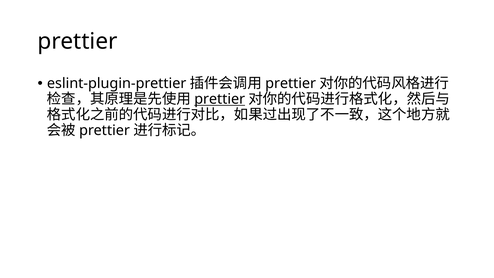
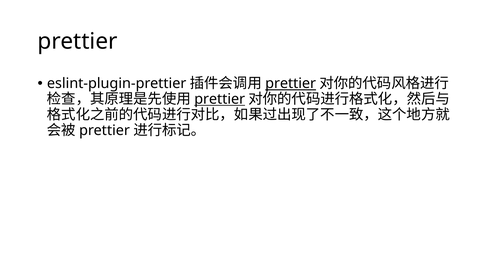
prettier at (291, 84) underline: none -> present
